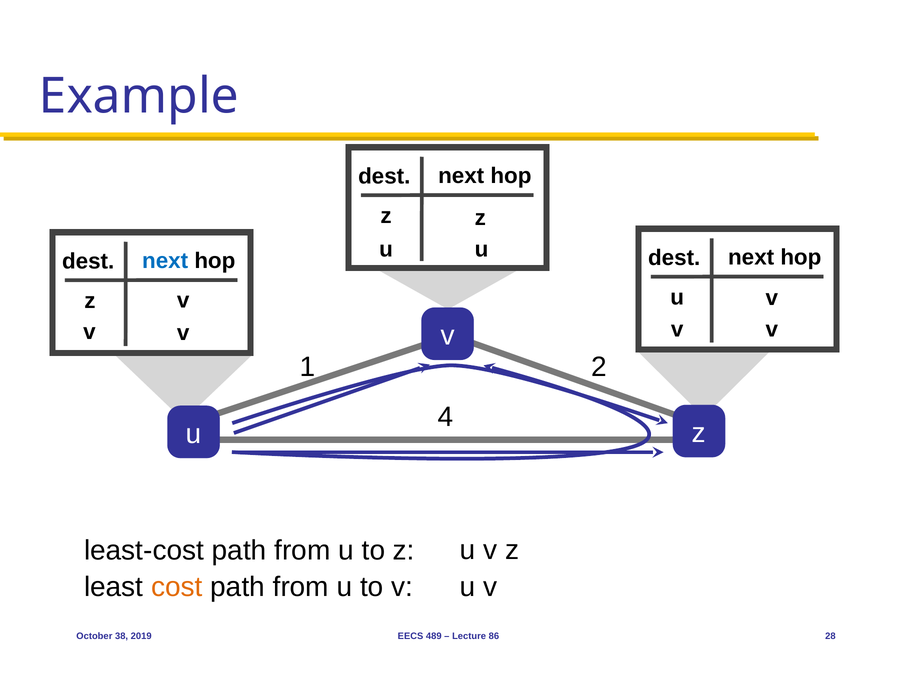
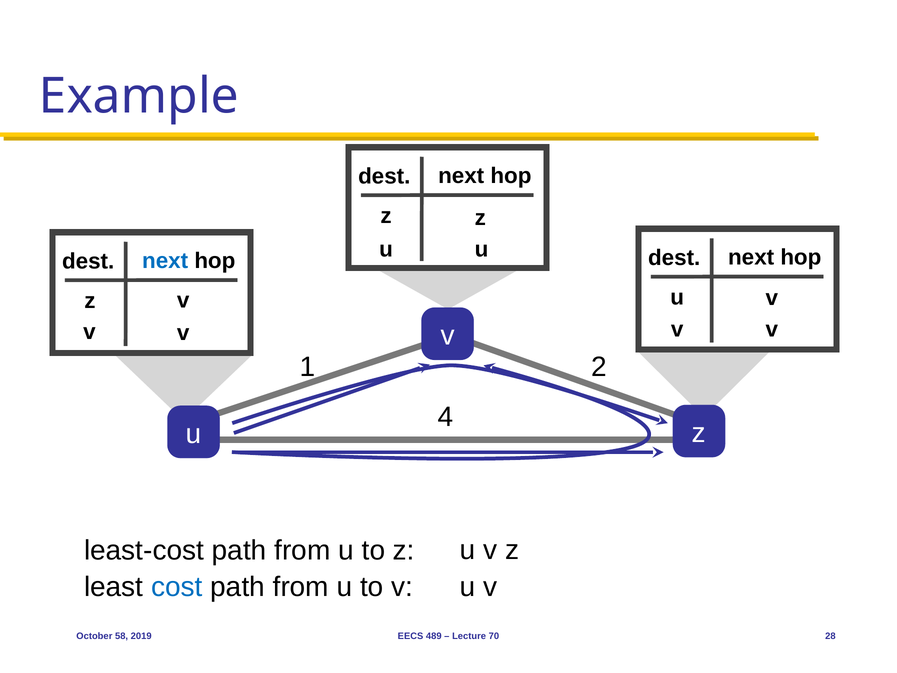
cost colour: orange -> blue
38: 38 -> 58
86: 86 -> 70
